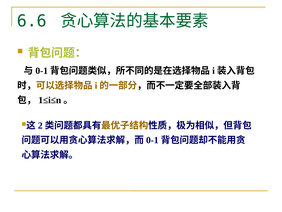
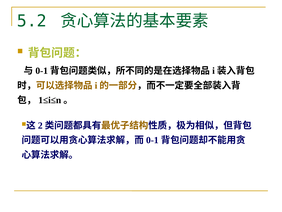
6.6: 6.6 -> 5.2
